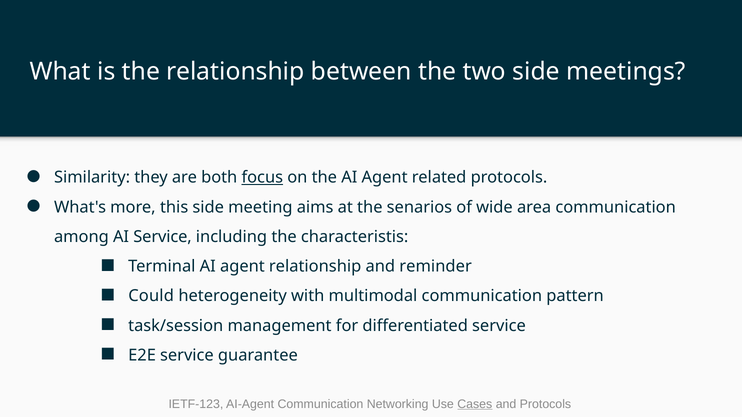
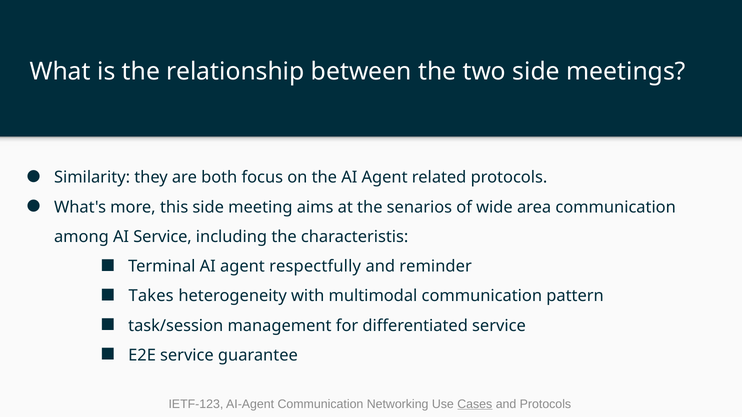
focus underline: present -> none
agent relationship: relationship -> respectfully
Could: Could -> Takes
